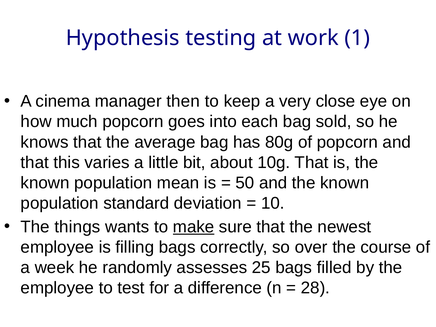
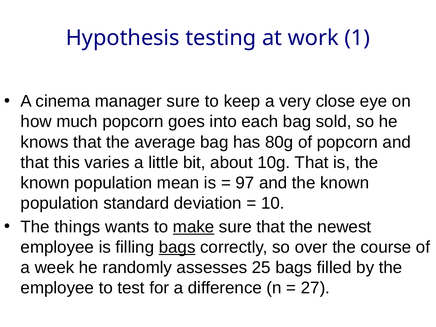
manager then: then -> sure
50: 50 -> 97
bags at (177, 247) underline: none -> present
28: 28 -> 27
